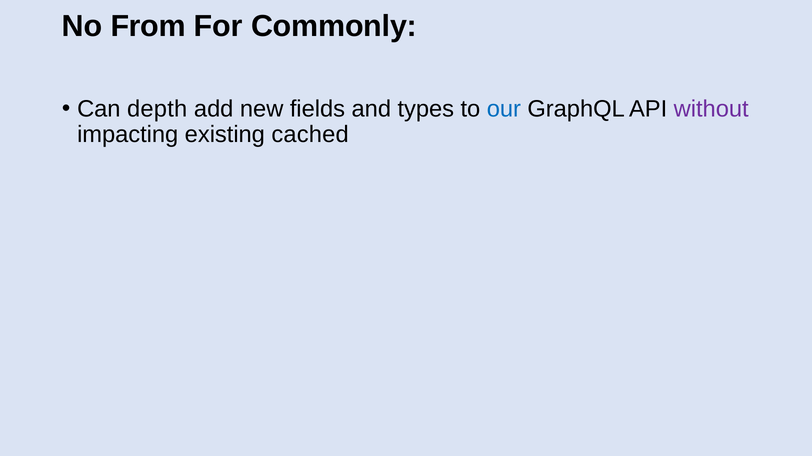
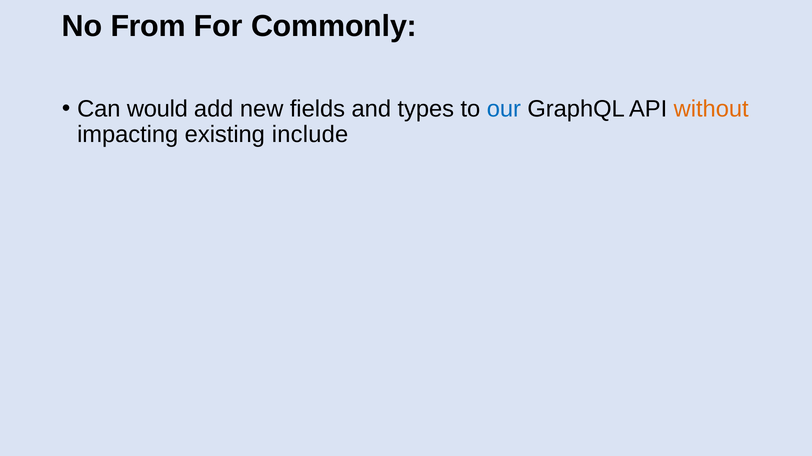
depth: depth -> would
without colour: purple -> orange
cached: cached -> include
